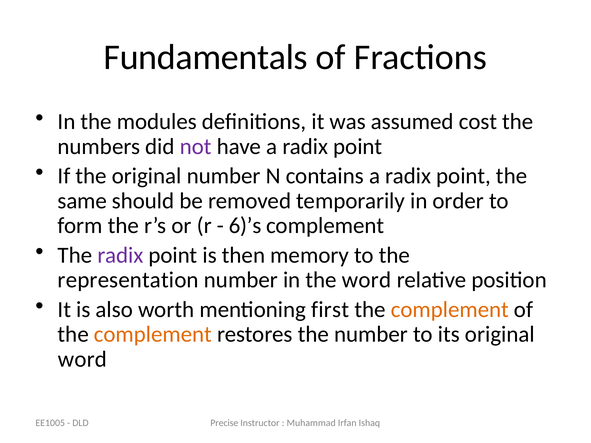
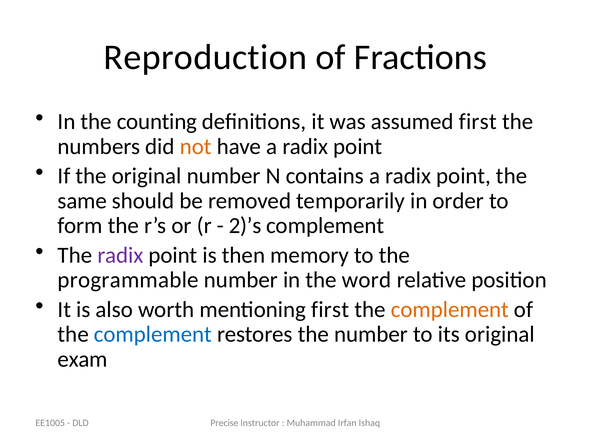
Fundamentals: Fundamentals -> Reproduction
modules: modules -> counting
assumed cost: cost -> first
not colour: purple -> orange
6)’s: 6)’s -> 2)’s
representation: representation -> programmable
complement at (153, 335) colour: orange -> blue
word at (82, 359): word -> exam
